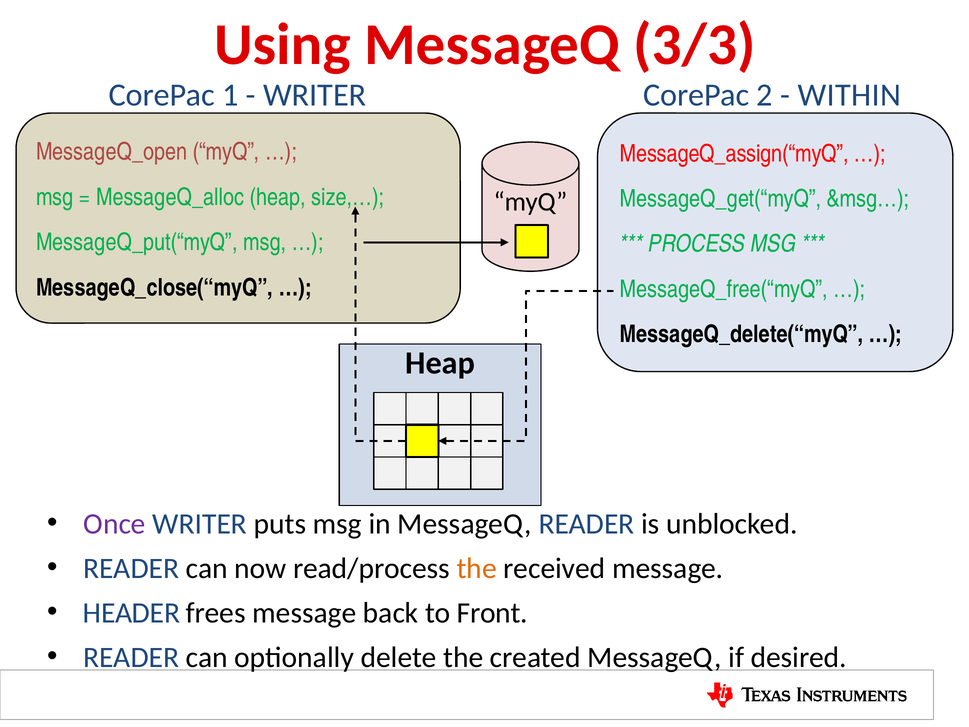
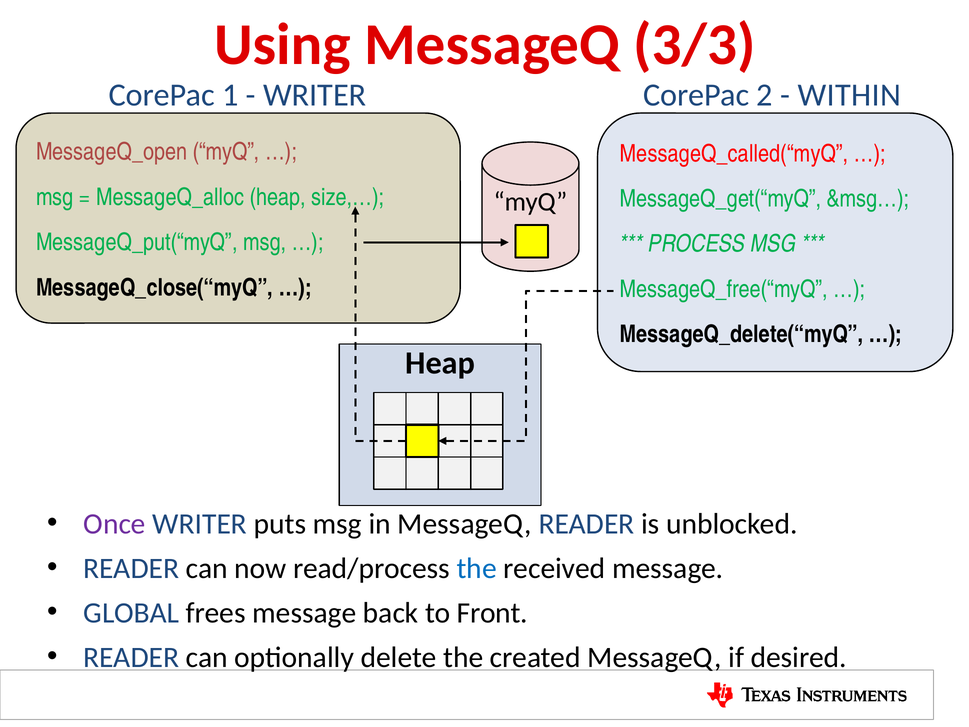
MessageQ_assign(“myQ: MessageQ_assign(“myQ -> MessageQ_called(“myQ
the at (477, 568) colour: orange -> blue
HEADER: HEADER -> GLOBAL
